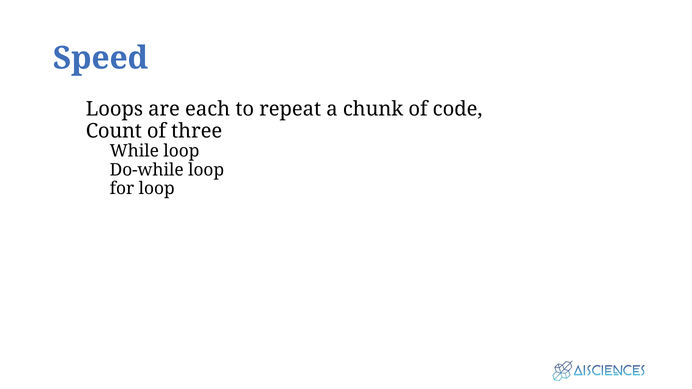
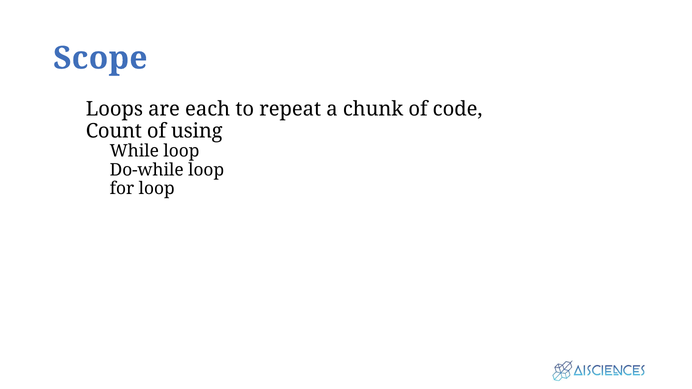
Speed: Speed -> Scope
three: three -> using
